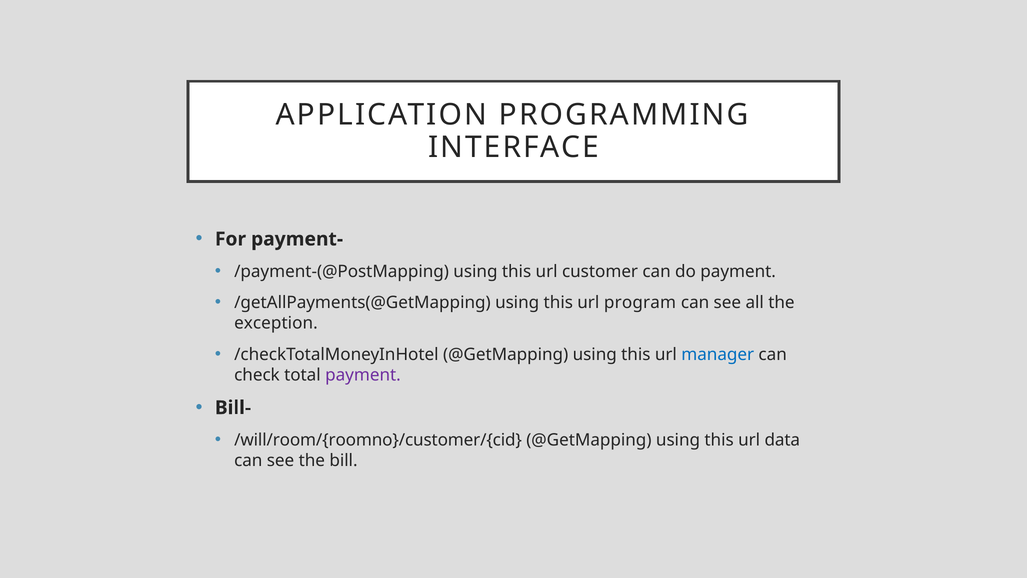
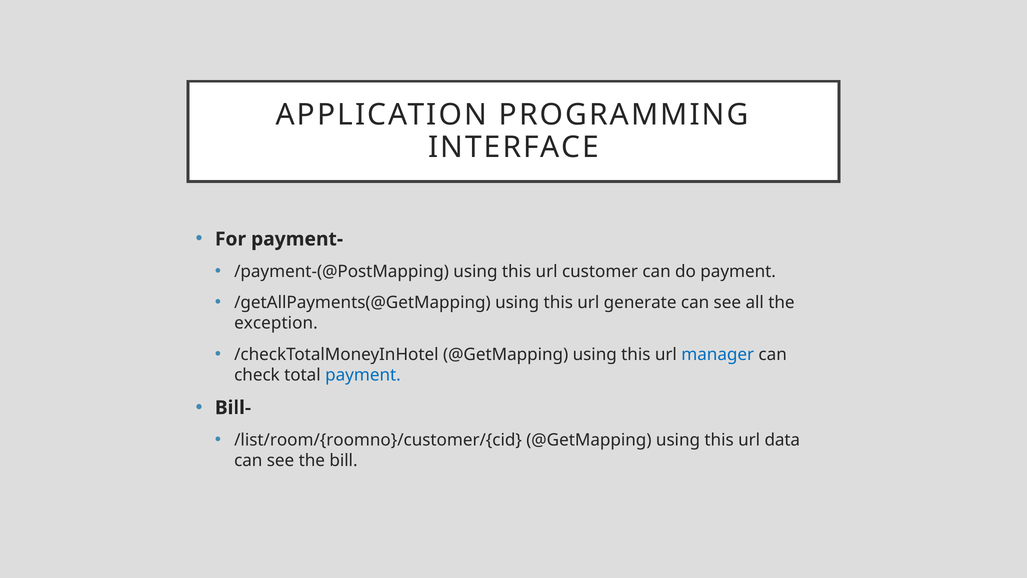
program: program -> generate
payment at (363, 375) colour: purple -> blue
/will/room/{roomno}/customer/{cid: /will/room/{roomno}/customer/{cid -> /list/room/{roomno}/customer/{cid
